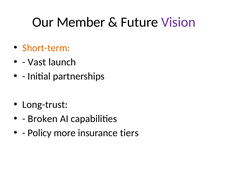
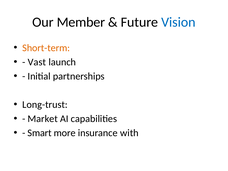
Vision colour: purple -> blue
Broken: Broken -> Market
Policy: Policy -> Smart
tiers: tiers -> with
